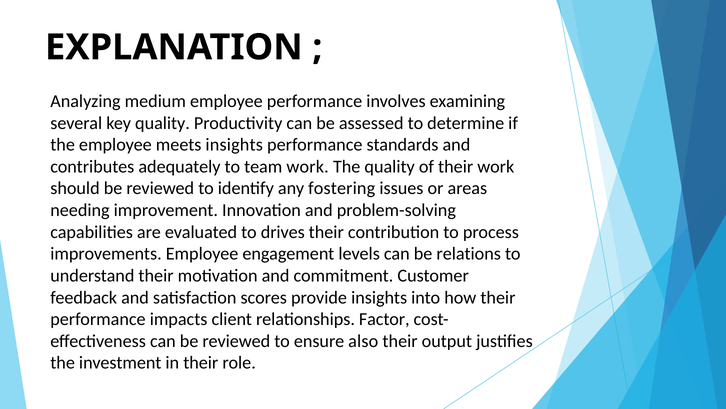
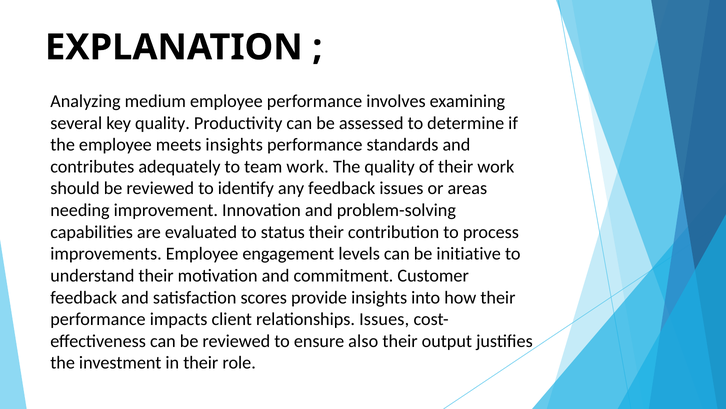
any fostering: fostering -> feedback
drives: drives -> status
relations: relations -> initiative
relationships Factor: Factor -> Issues
